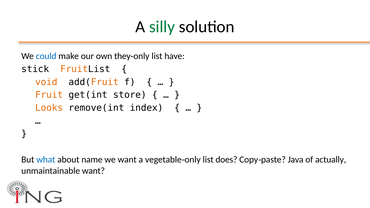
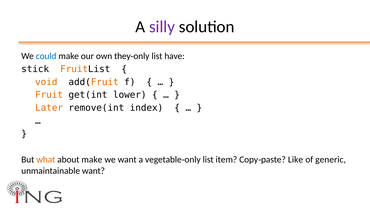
silly colour: green -> purple
store: store -> lower
Looks: Looks -> Later
what colour: blue -> orange
about name: name -> make
does: does -> item
Java: Java -> Like
actually: actually -> generic
